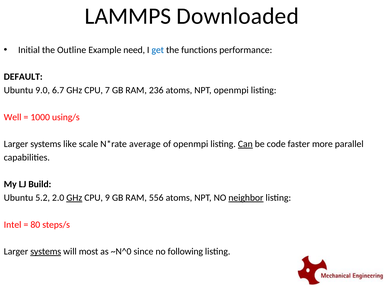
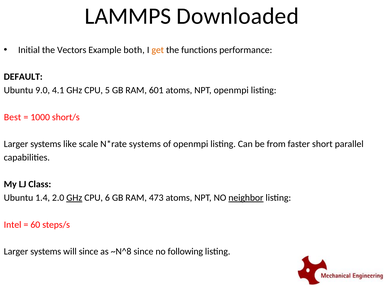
Outline: Outline -> Vectors
need: need -> both
get colour: blue -> orange
6.7: 6.7 -> 4.1
7: 7 -> 5
236: 236 -> 601
Well: Well -> Best
using/s: using/s -> short/s
average at (145, 144): average -> systems
Can underline: present -> none
code: code -> from
more: more -> short
Build: Build -> Class
5.2: 5.2 -> 1.4
9: 9 -> 6
556: 556 -> 473
80: 80 -> 60
systems at (46, 252) underline: present -> none
will most: most -> since
~N^0: ~N^0 -> ~N^8
